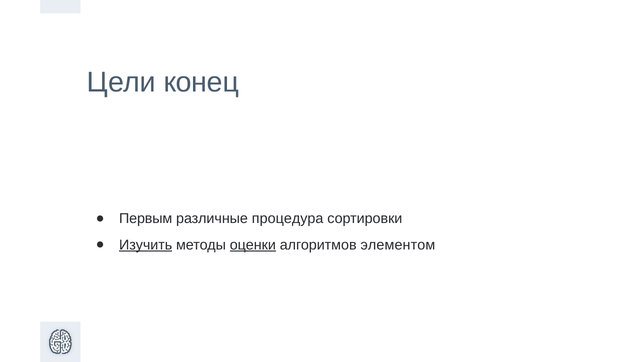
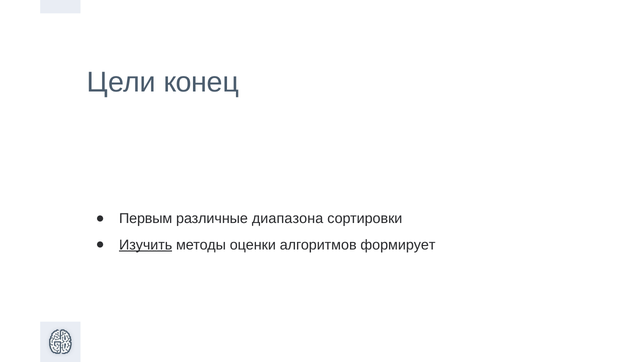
процедура: процедура -> диапазона
оценки underline: present -> none
элементом: элементом -> формирует
